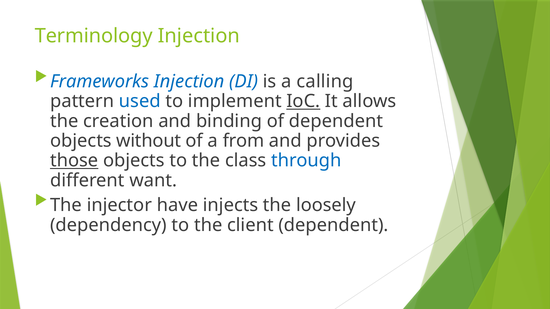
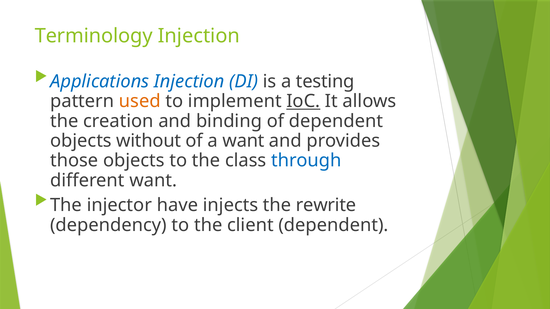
Frameworks: Frameworks -> Applications
calling: calling -> testing
used colour: blue -> orange
a from: from -> want
those underline: present -> none
loosely: loosely -> rewrite
